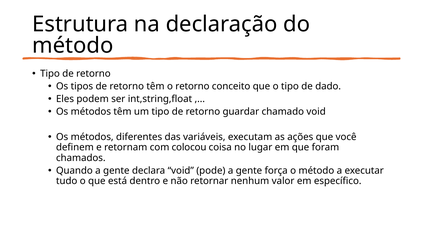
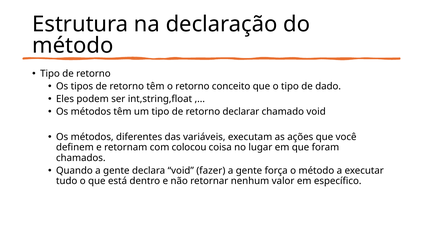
guardar: guardar -> declarar
pode: pode -> fazer
